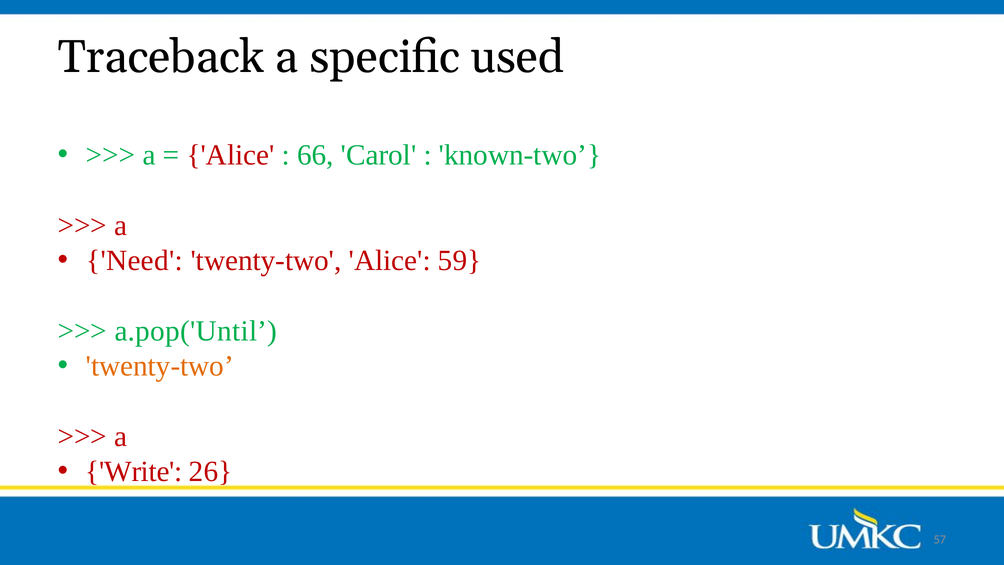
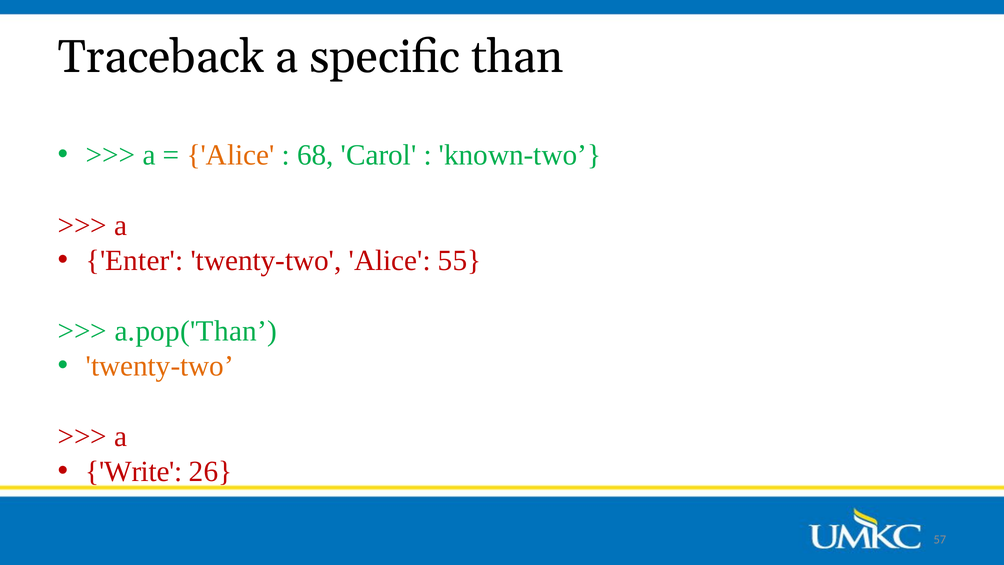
used: used -> than
Alice at (231, 155) colour: red -> orange
66: 66 -> 68
Need: Need -> Enter
59: 59 -> 55
a.pop('Until: a.pop('Until -> a.pop('Than
